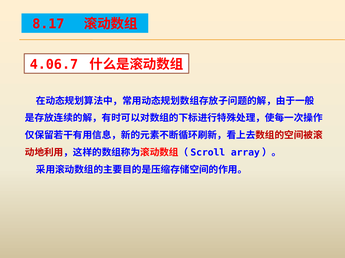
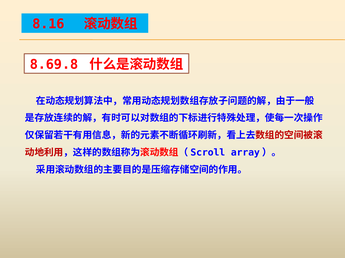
8.17: 8.17 -> 8.16
4.06.7: 4.06.7 -> 8.69.8
